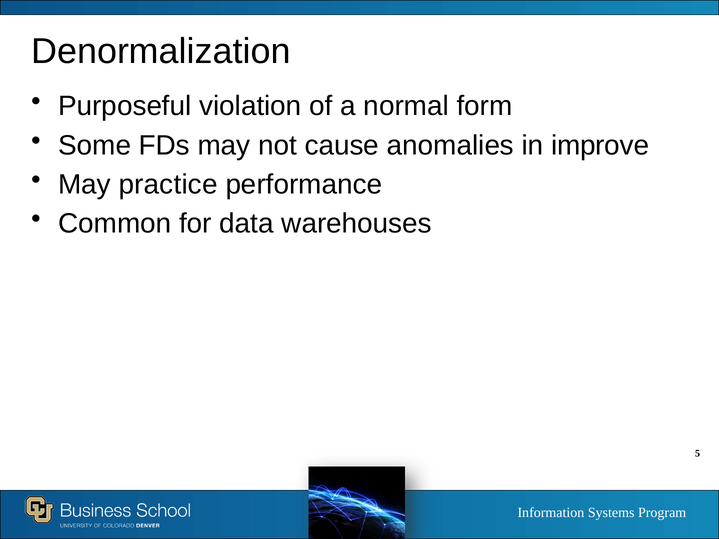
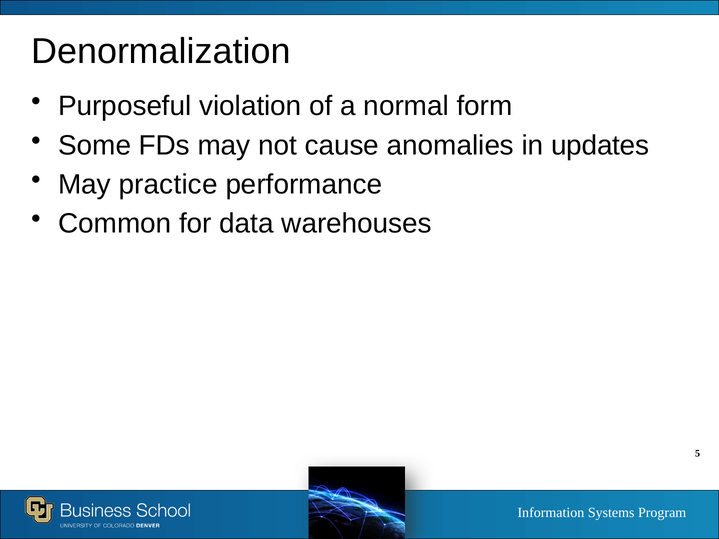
improve: improve -> updates
